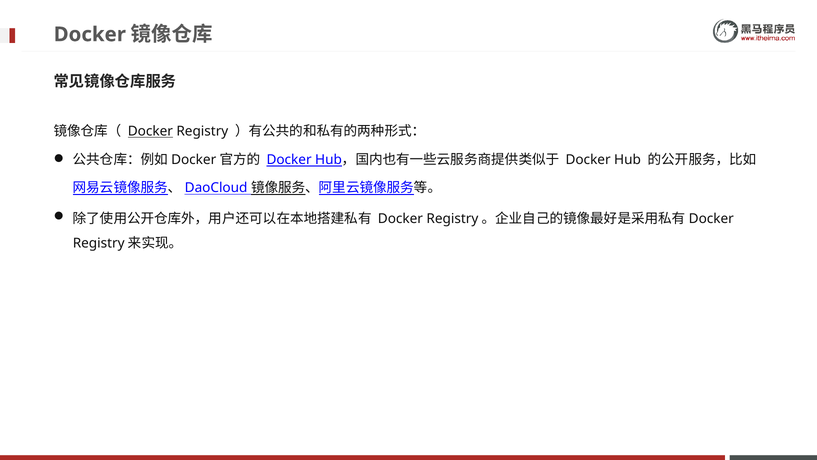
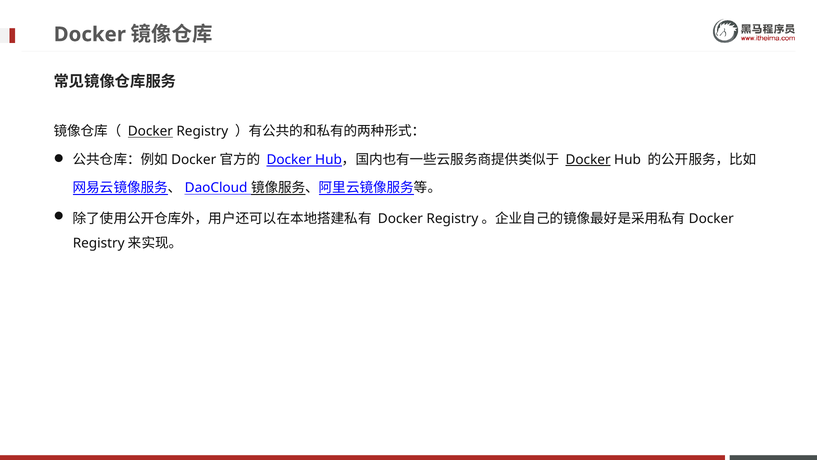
Docker at (588, 160) underline: none -> present
